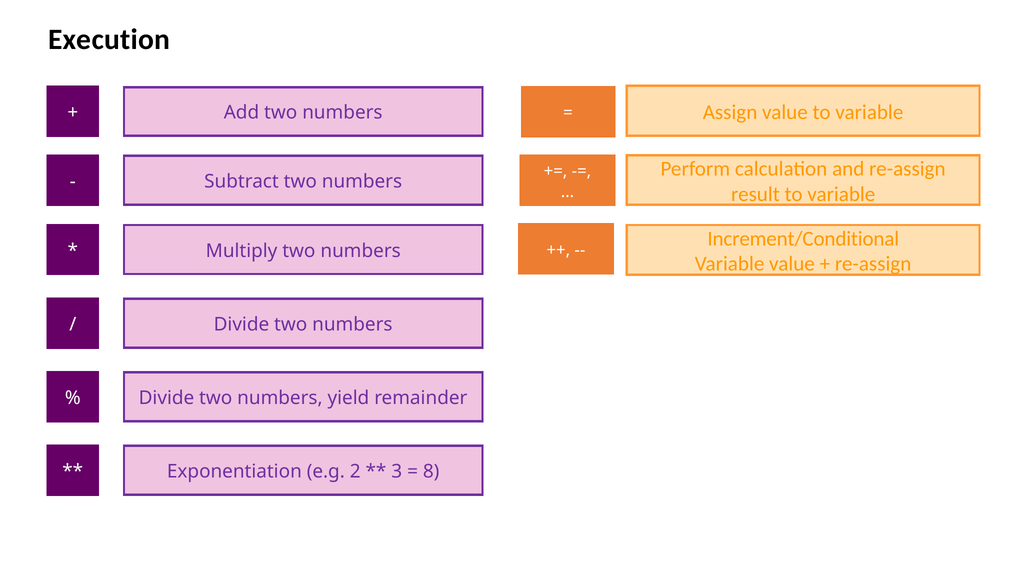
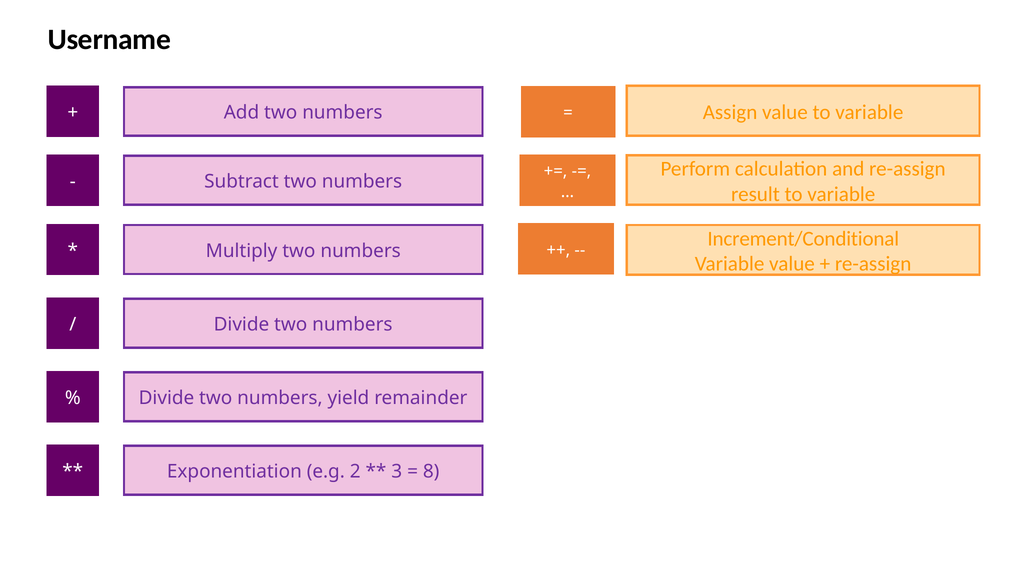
Execution: Execution -> Username
